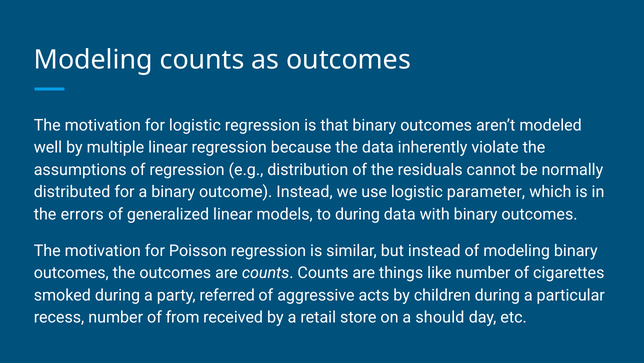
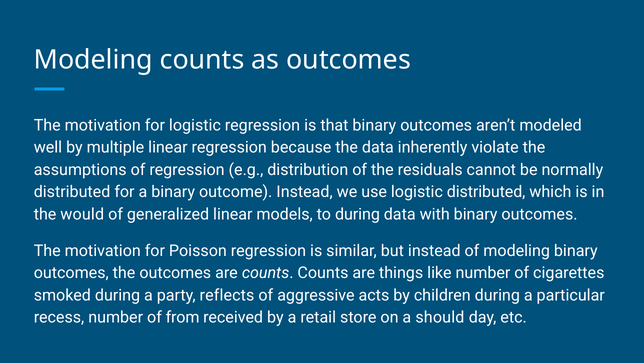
logistic parameter: parameter -> distributed
errors: errors -> would
referred: referred -> reflects
